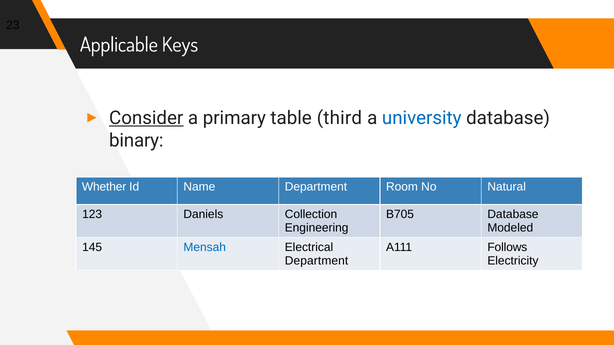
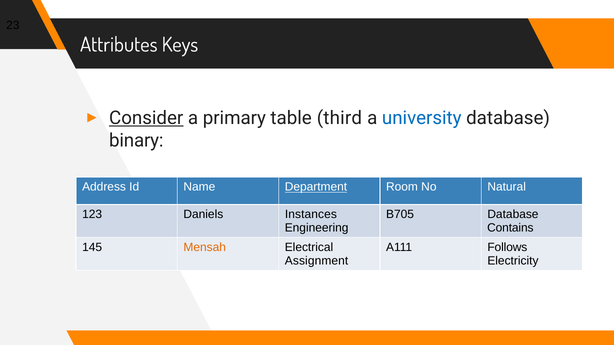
Applicable: Applicable -> Attributes
Whether: Whether -> Address
Department at (316, 187) underline: none -> present
Collection: Collection -> Instances
Modeled: Modeled -> Contains
Mensah colour: blue -> orange
Department at (317, 261): Department -> Assignment
